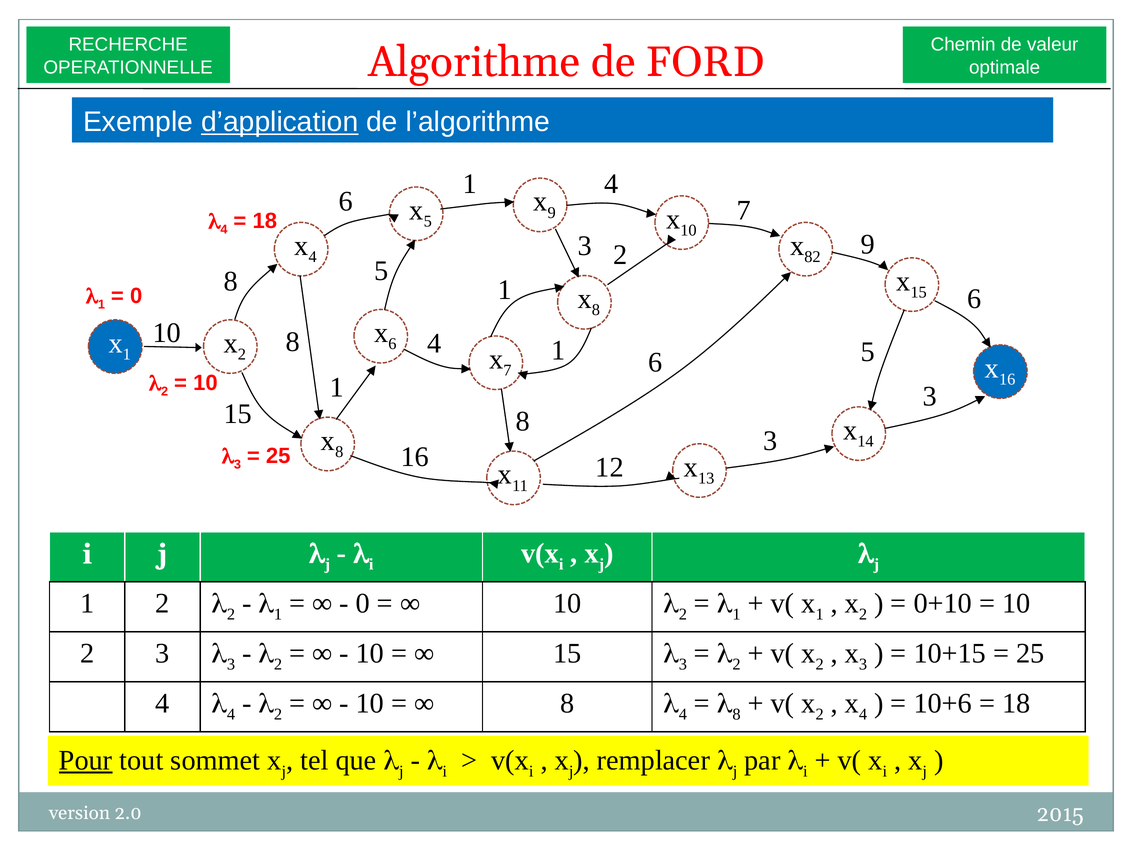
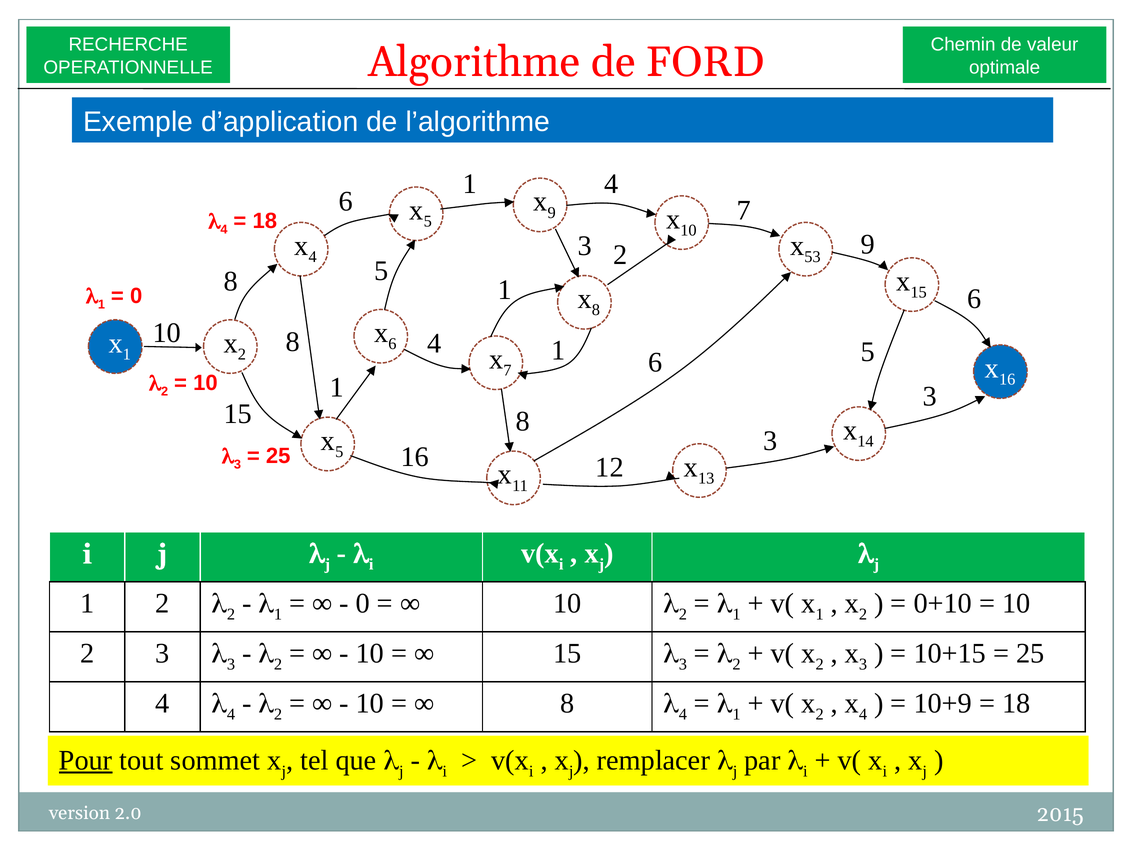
d’application underline: present -> none
82: 82 -> 53
8 at (339, 452): 8 -> 5
8 at (737, 714): 8 -> 1
10+6: 10+6 -> 10+9
